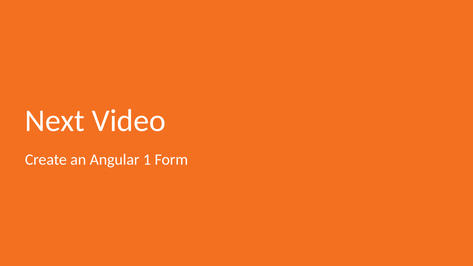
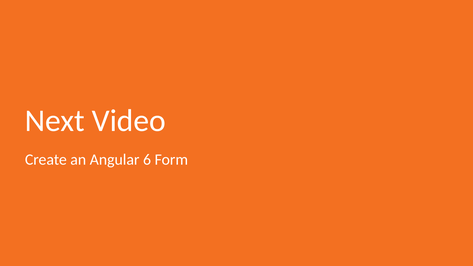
1: 1 -> 6
